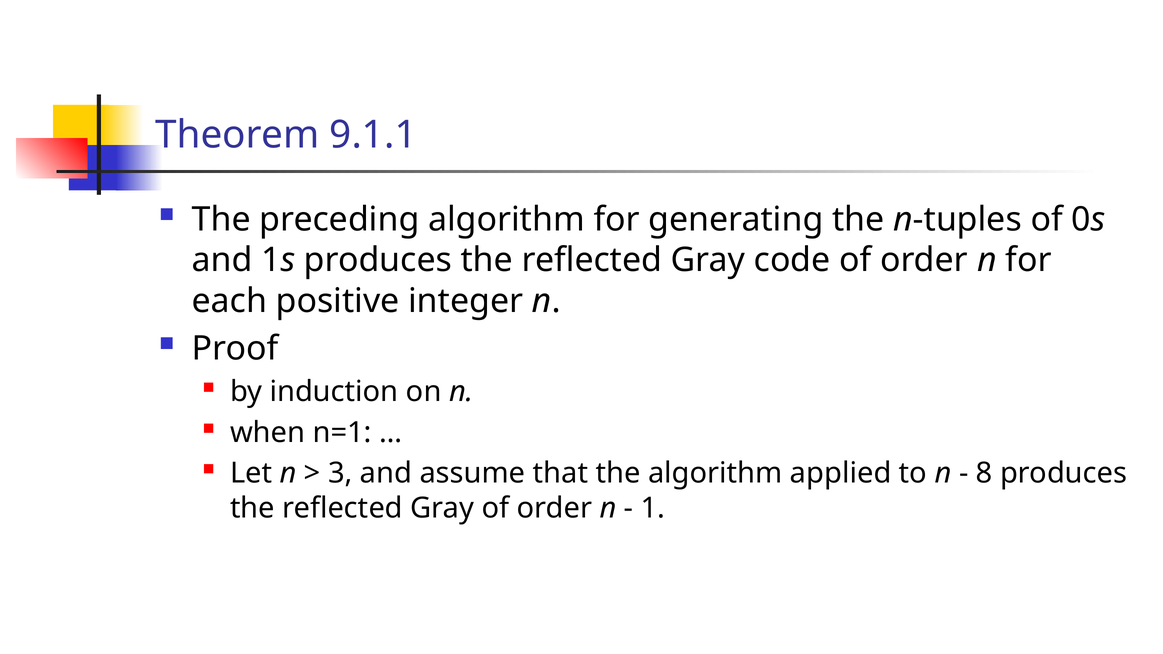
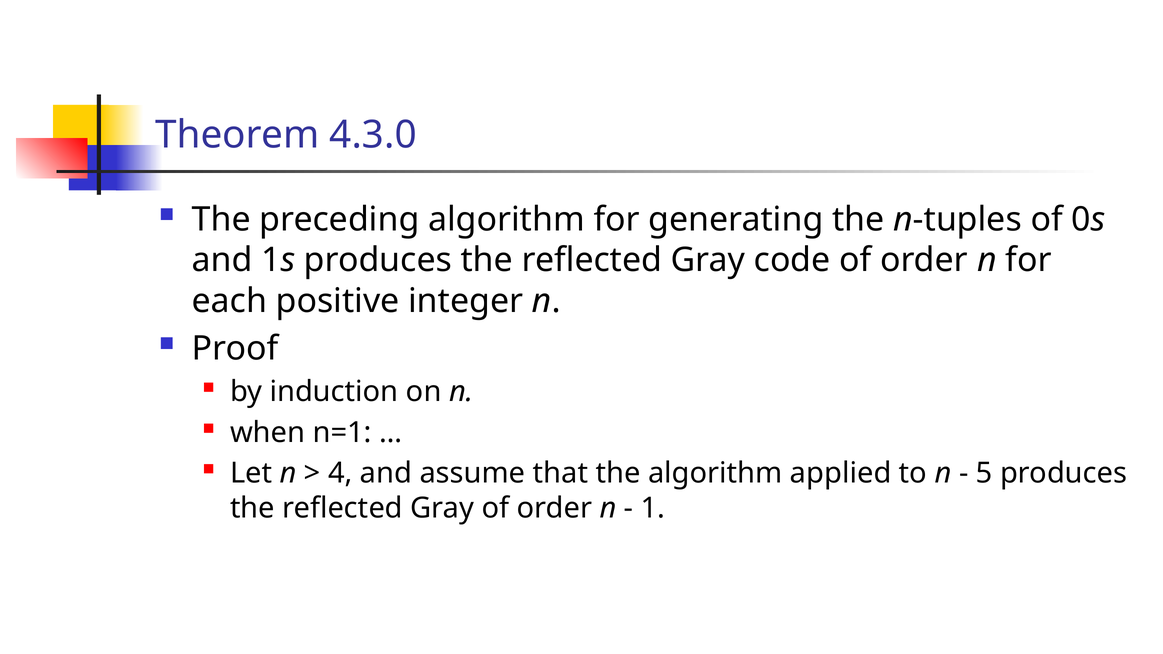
9.1.1: 9.1.1 -> 4.3.0
3: 3 -> 4
8: 8 -> 5
